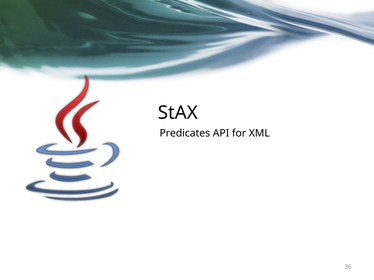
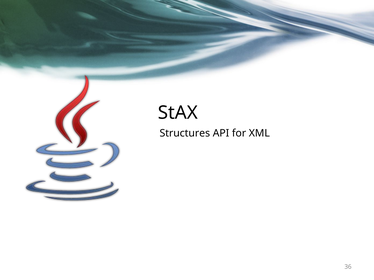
Predicates: Predicates -> Structures
